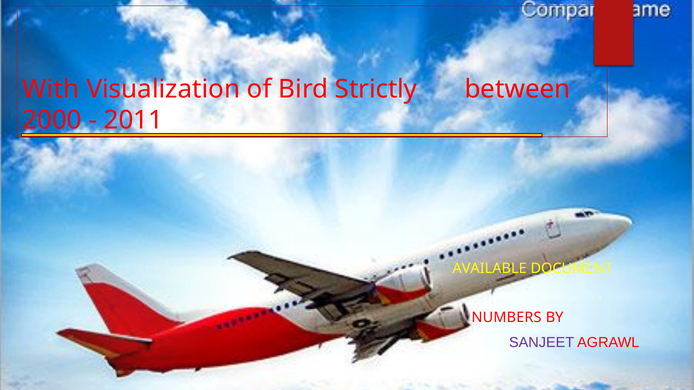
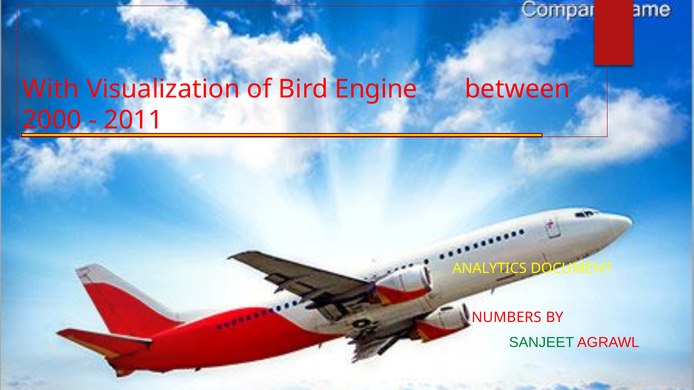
Strictly: Strictly -> Engine
AVAILABLE: AVAILABLE -> ANALYTICS
SANJEET colour: purple -> green
